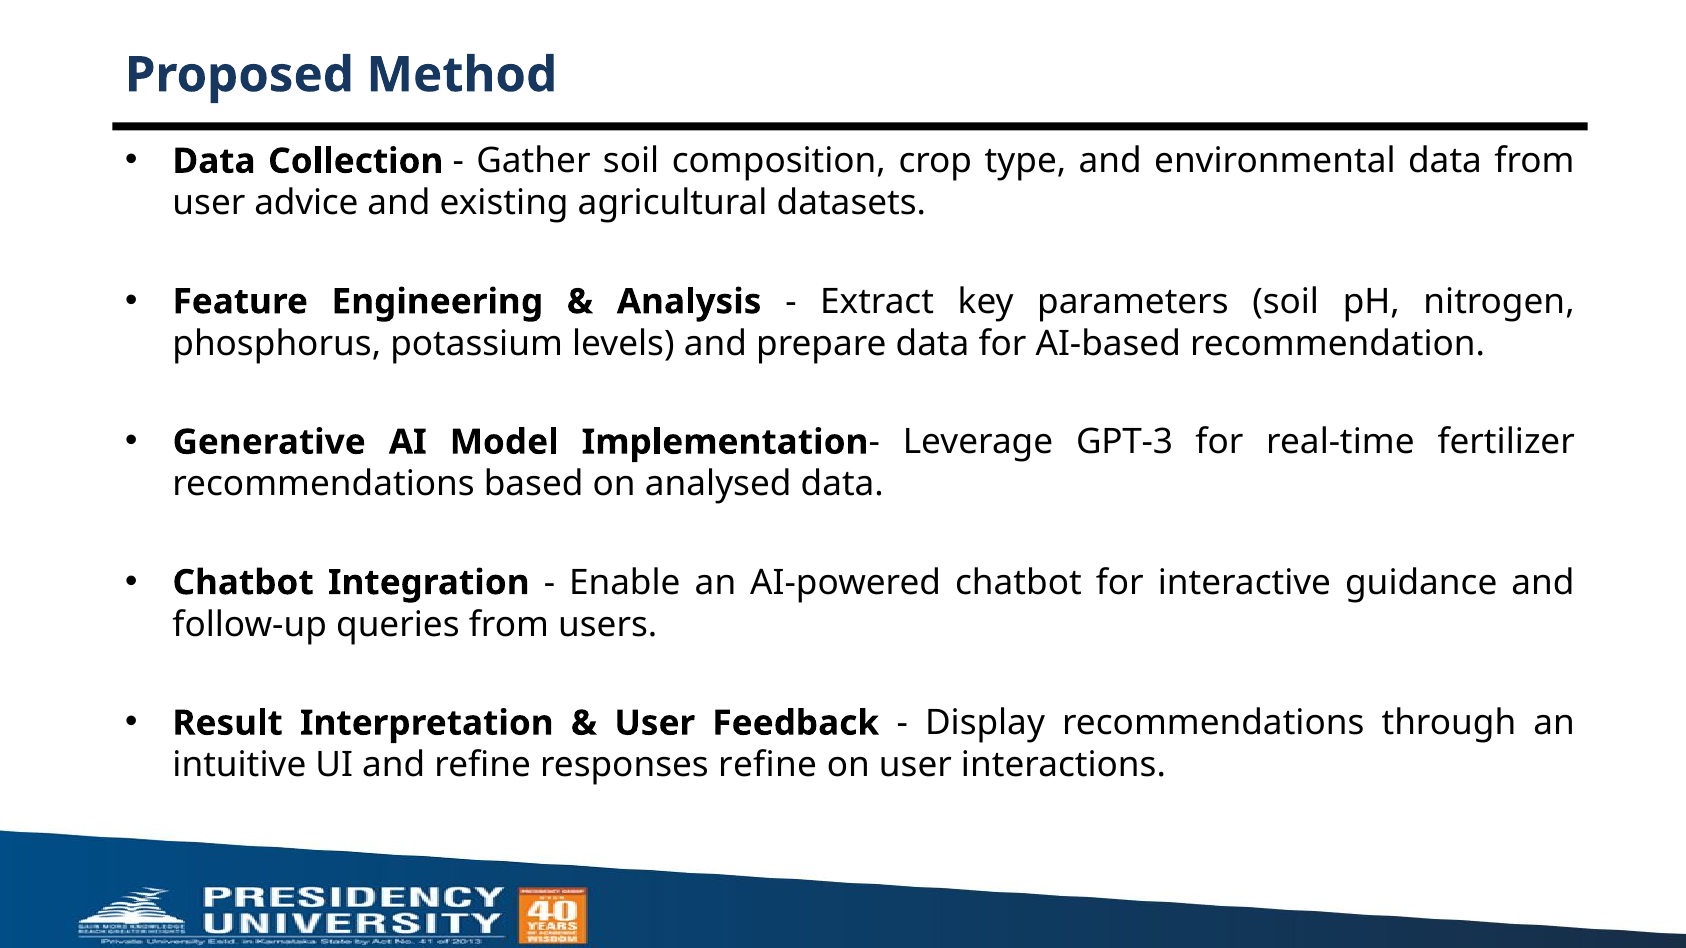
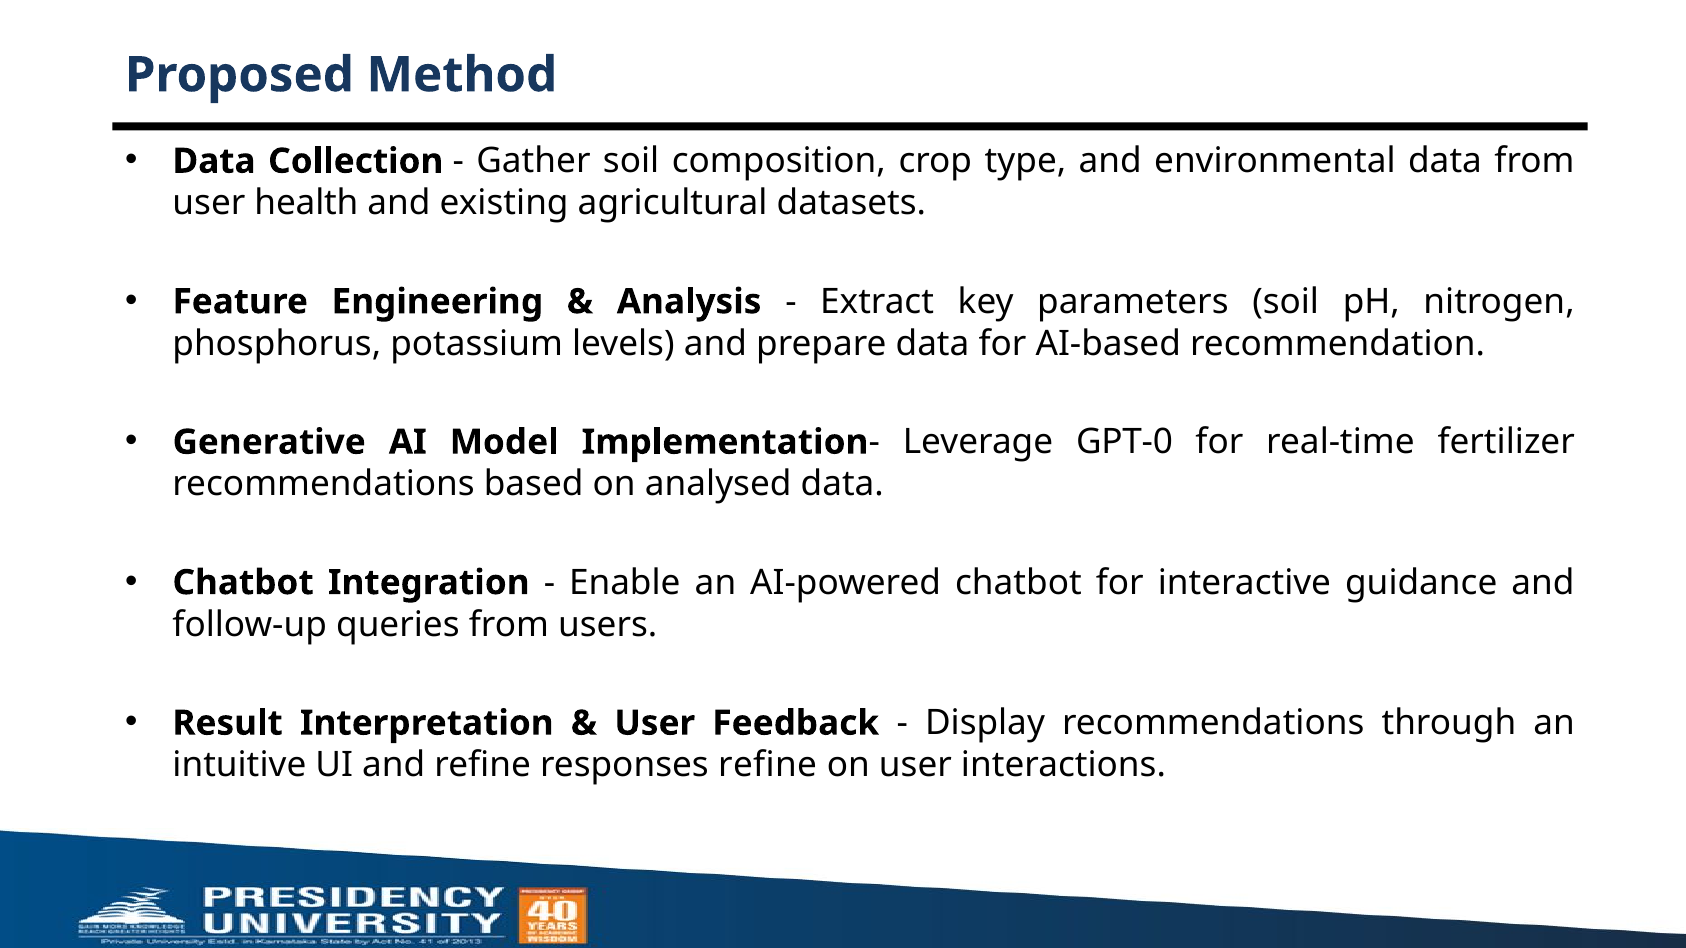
advice: advice -> health
GPT-3: GPT-3 -> GPT-0
